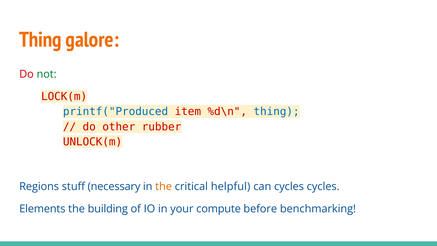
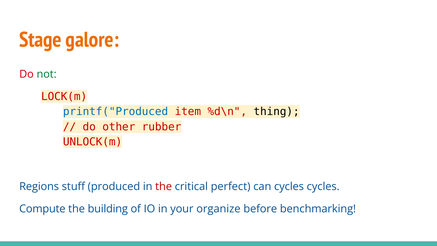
Thing at (40, 40): Thing -> Stage
thing at (277, 112) colour: blue -> black
necessary: necessary -> produced
the at (164, 186) colour: orange -> red
helpful: helpful -> perfect
Elements: Elements -> Compute
compute: compute -> organize
